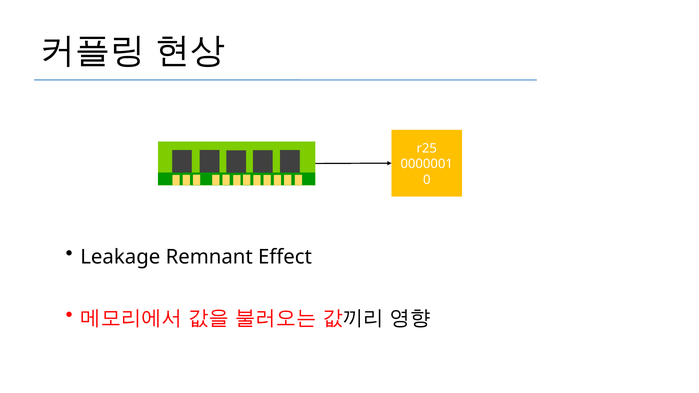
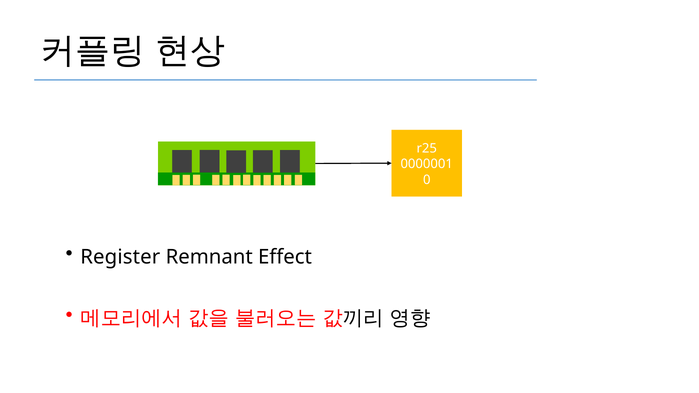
Leakage: Leakage -> Register
